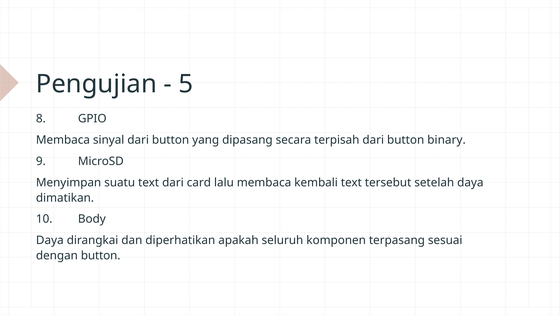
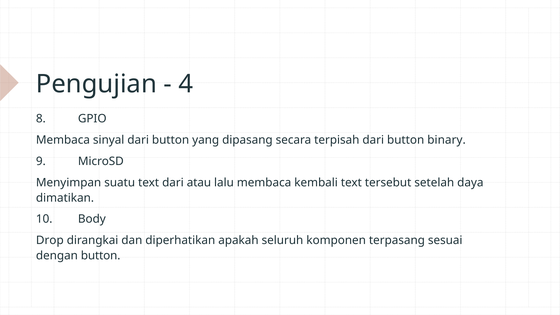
5: 5 -> 4
card: card -> atau
Daya at (50, 240): Daya -> Drop
